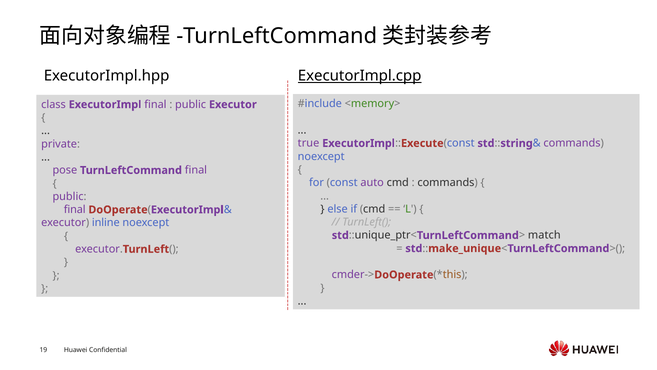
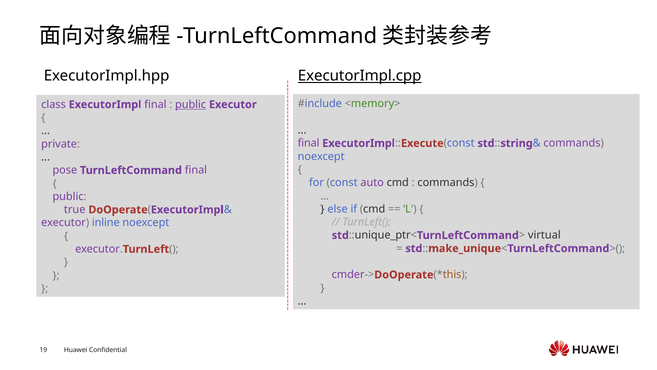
public at (191, 104) underline: none -> present
true at (309, 143): true -> final
final at (75, 209): final -> true
match: match -> virtual
